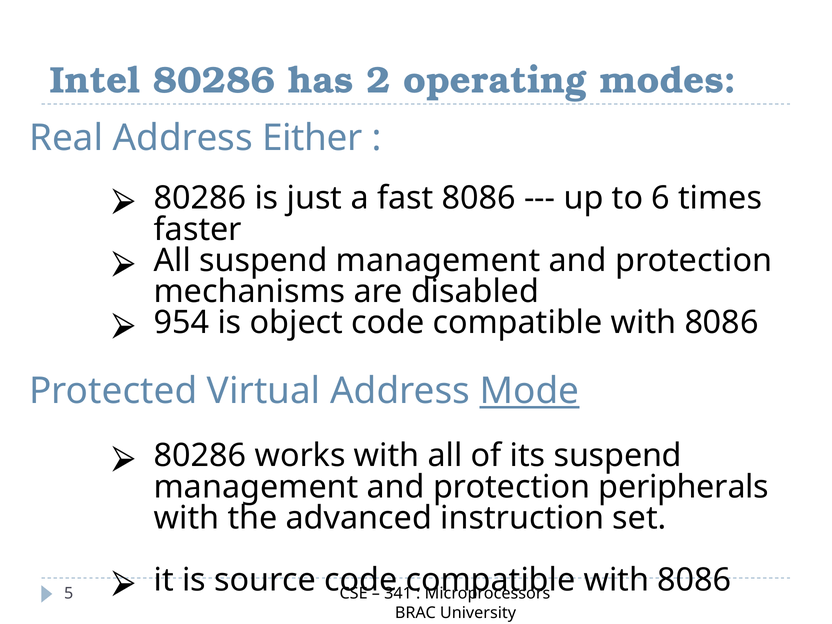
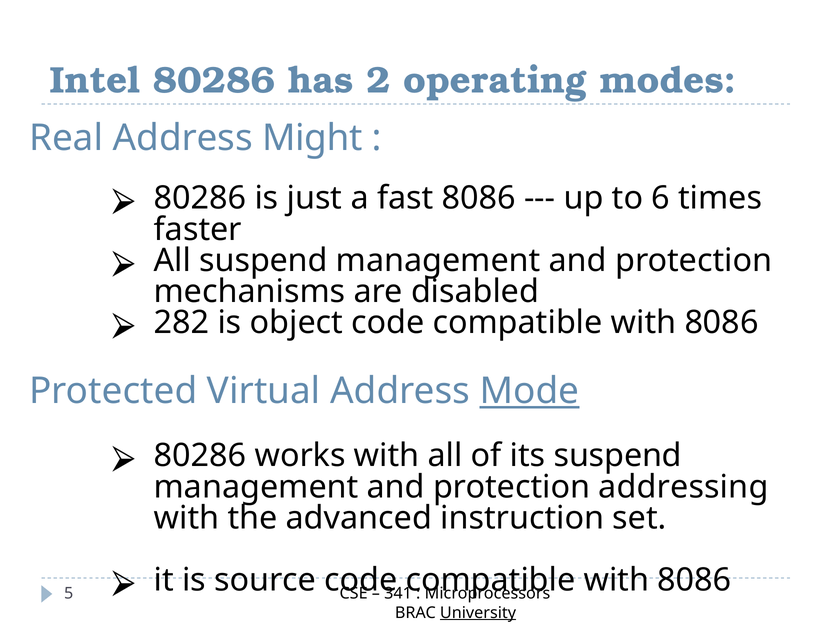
Either: Either -> Might
954: 954 -> 282
peripherals: peripherals -> addressing
University underline: none -> present
